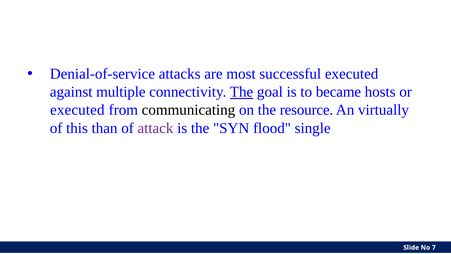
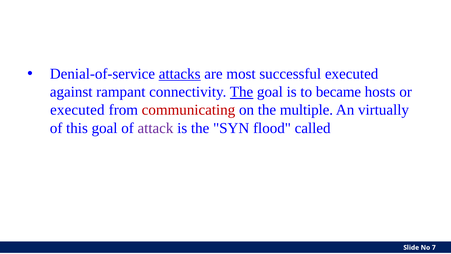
attacks underline: none -> present
multiple: multiple -> rampant
communicating colour: black -> red
resource: resource -> multiple
this than: than -> goal
single: single -> called
